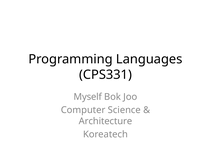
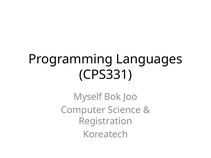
Architecture: Architecture -> Registration
